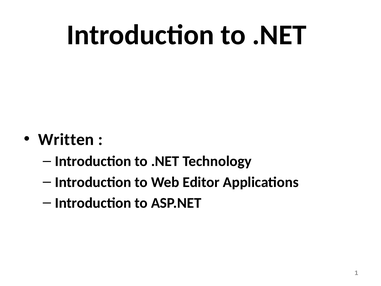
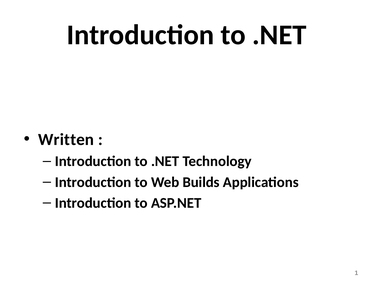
Editor: Editor -> Builds
